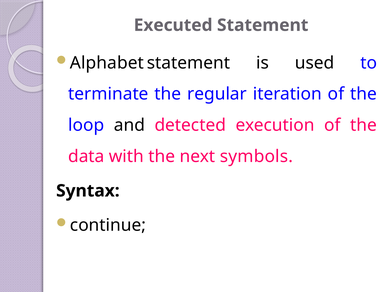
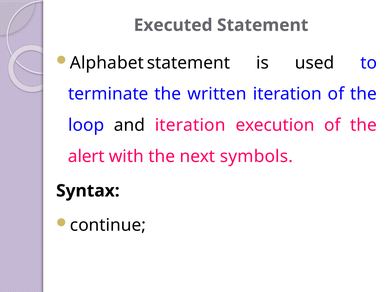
regular: regular -> written
and detected: detected -> iteration
data: data -> alert
